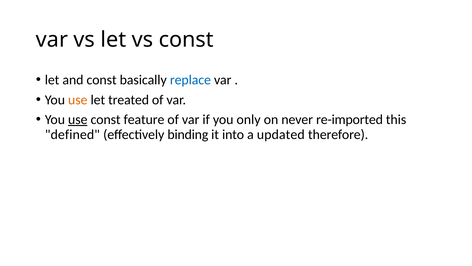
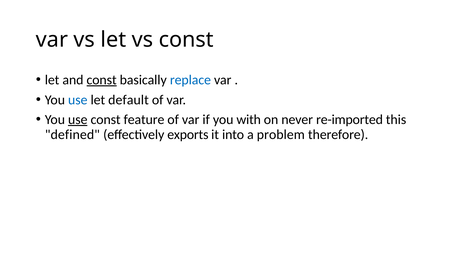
const at (102, 80) underline: none -> present
use at (78, 100) colour: orange -> blue
treated: treated -> default
only: only -> with
binding: binding -> exports
updated: updated -> problem
